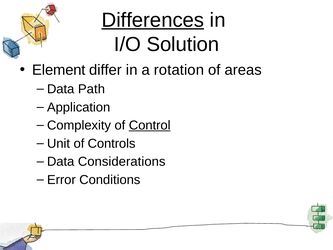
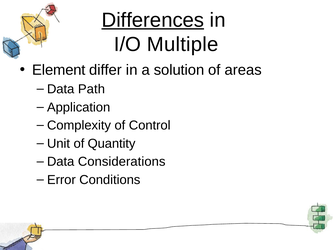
Solution: Solution -> Multiple
rotation: rotation -> solution
Control underline: present -> none
Controls: Controls -> Quantity
